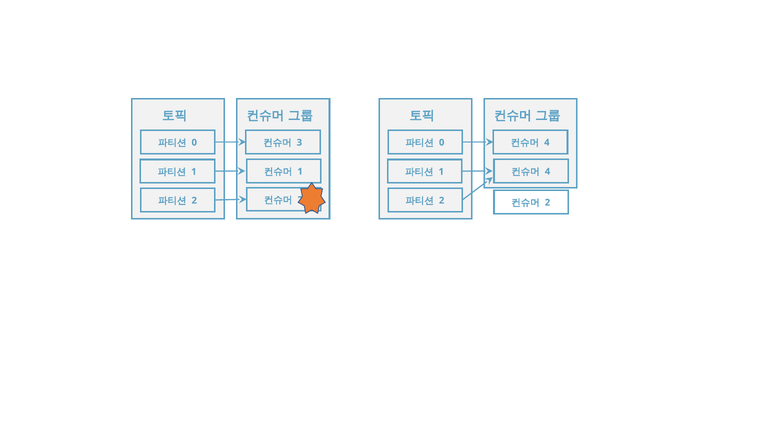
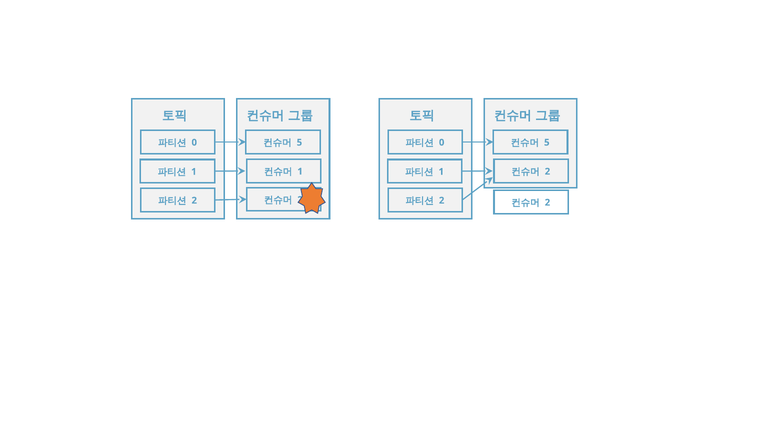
3 at (299, 142): 3 -> 5
4 at (547, 142): 4 -> 5
4 at (547, 171): 4 -> 2
